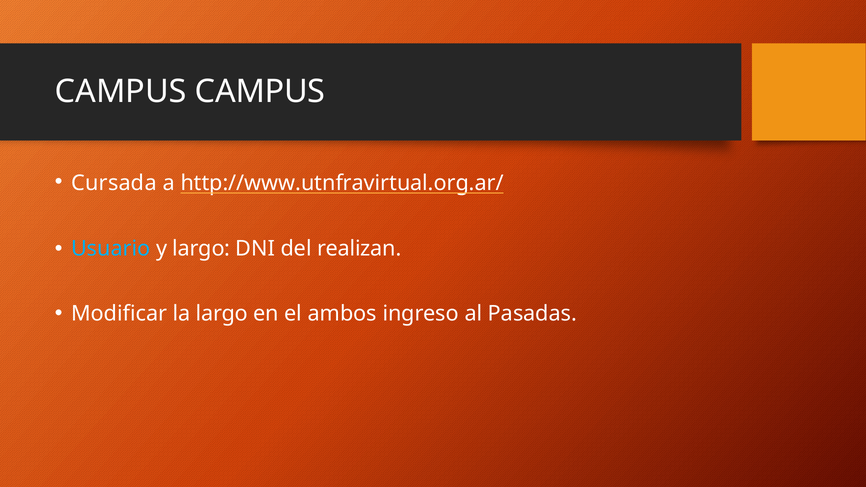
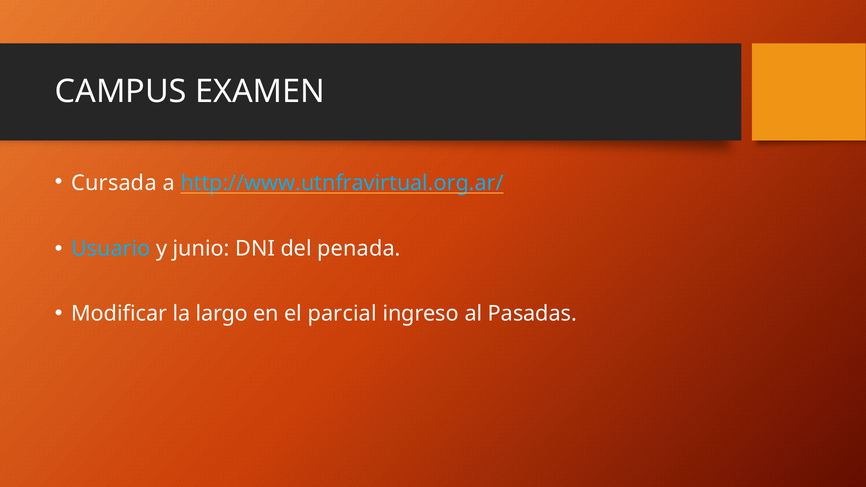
CAMPUS CAMPUS: CAMPUS -> EXAMEN
http://www.utnfravirtual.org.ar/ colour: white -> light blue
y largo: largo -> junio
realizan: realizan -> penada
ambos: ambos -> parcial
